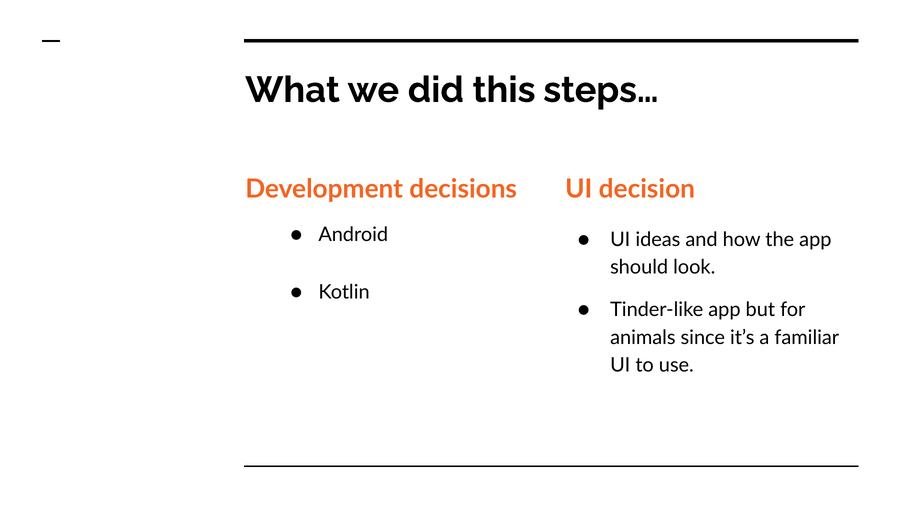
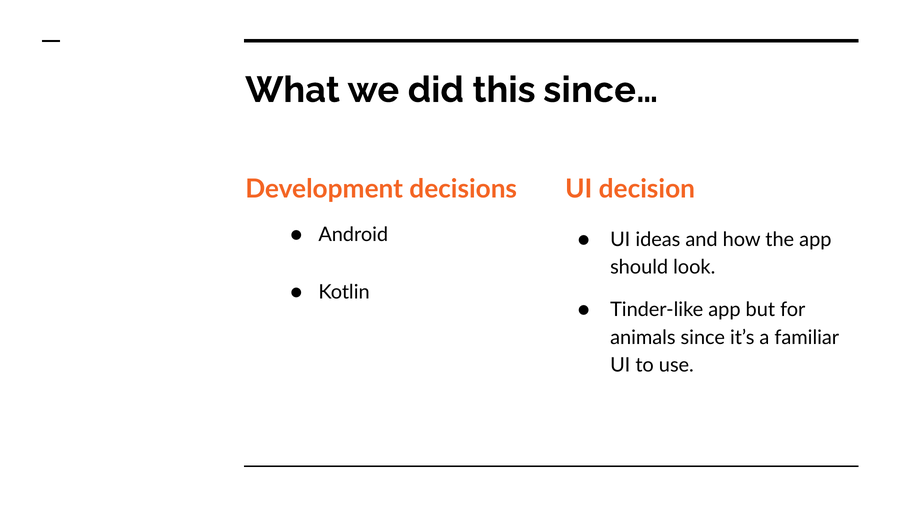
steps…: steps… -> since…
